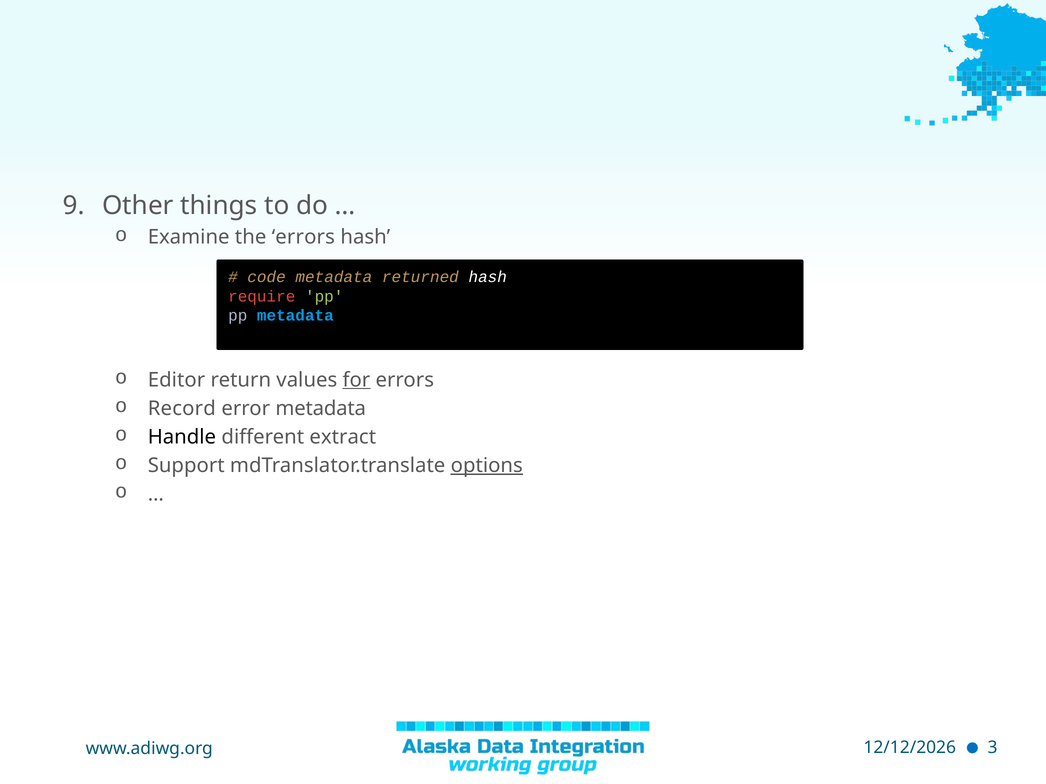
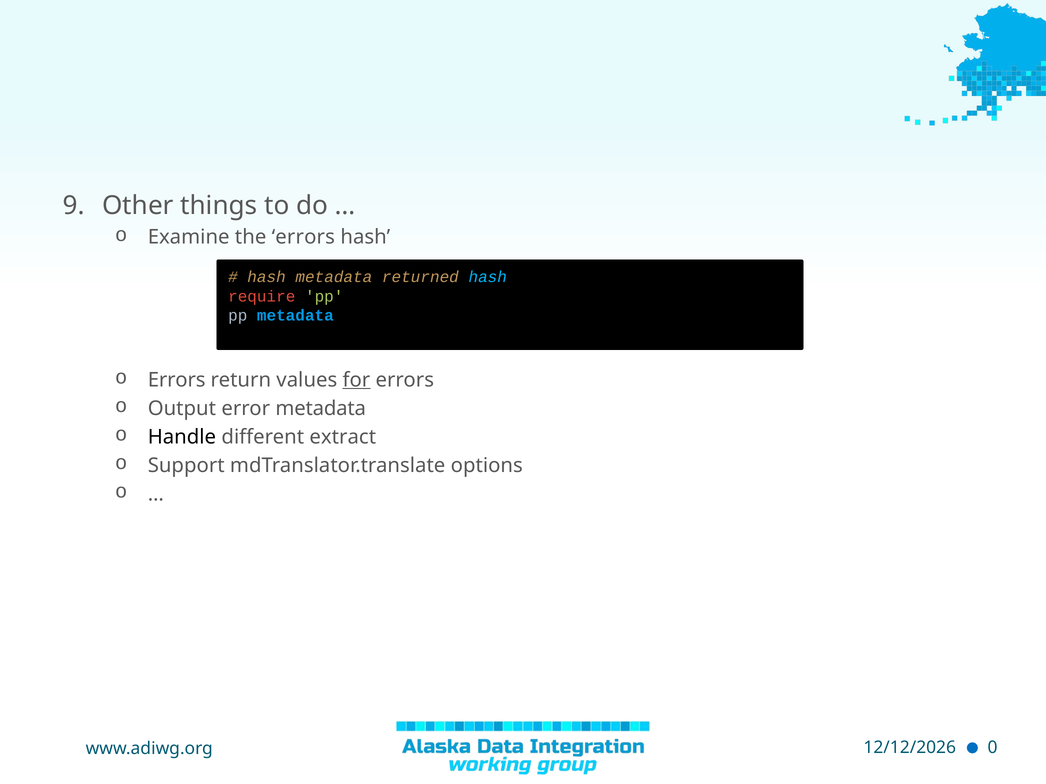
code at (267, 277): code -> hash
hash at (488, 277) colour: white -> light blue
Editor at (177, 380): Editor -> Errors
Record: Record -> Output
options underline: present -> none
3: 3 -> 0
